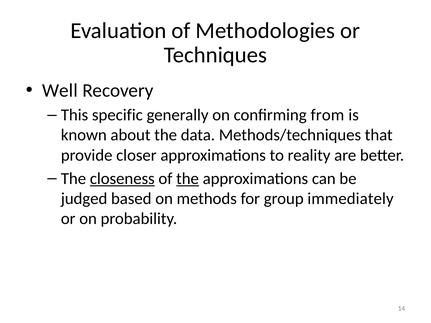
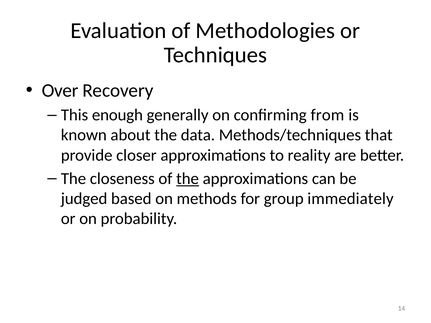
Well: Well -> Over
specific: specific -> enough
closeness underline: present -> none
